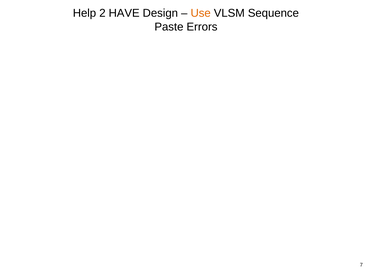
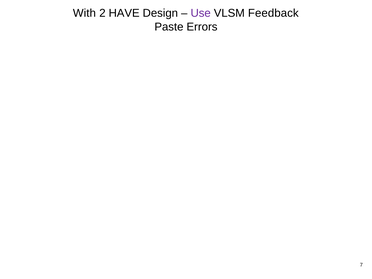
Help: Help -> With
Use colour: orange -> purple
Sequence: Sequence -> Feedback
